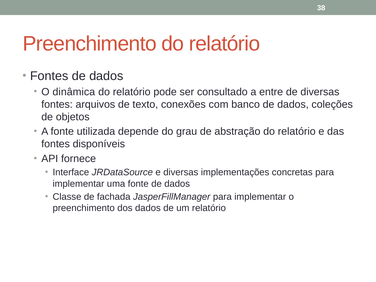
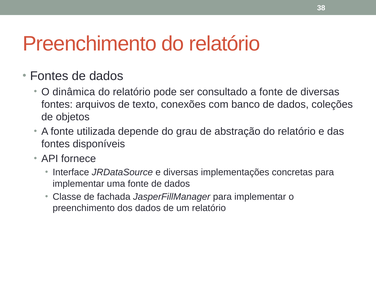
consultado a entre: entre -> fonte
